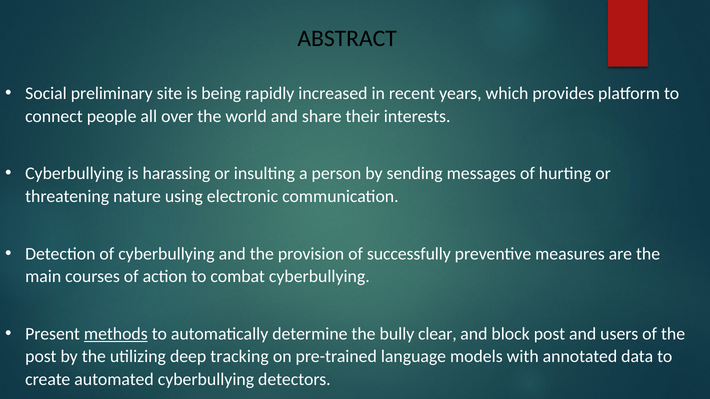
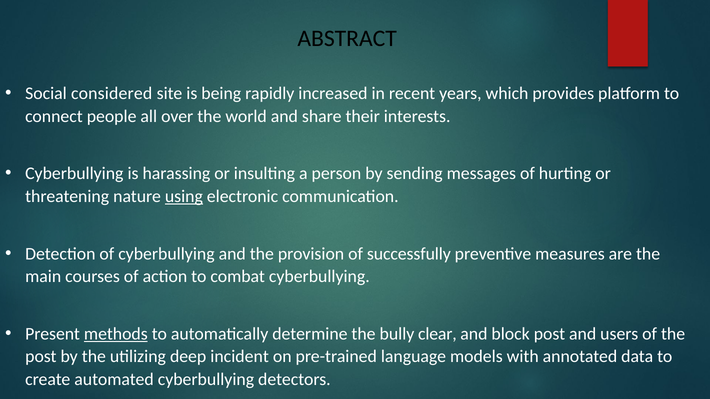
preliminary: preliminary -> considered
using underline: none -> present
tracking: tracking -> incident
